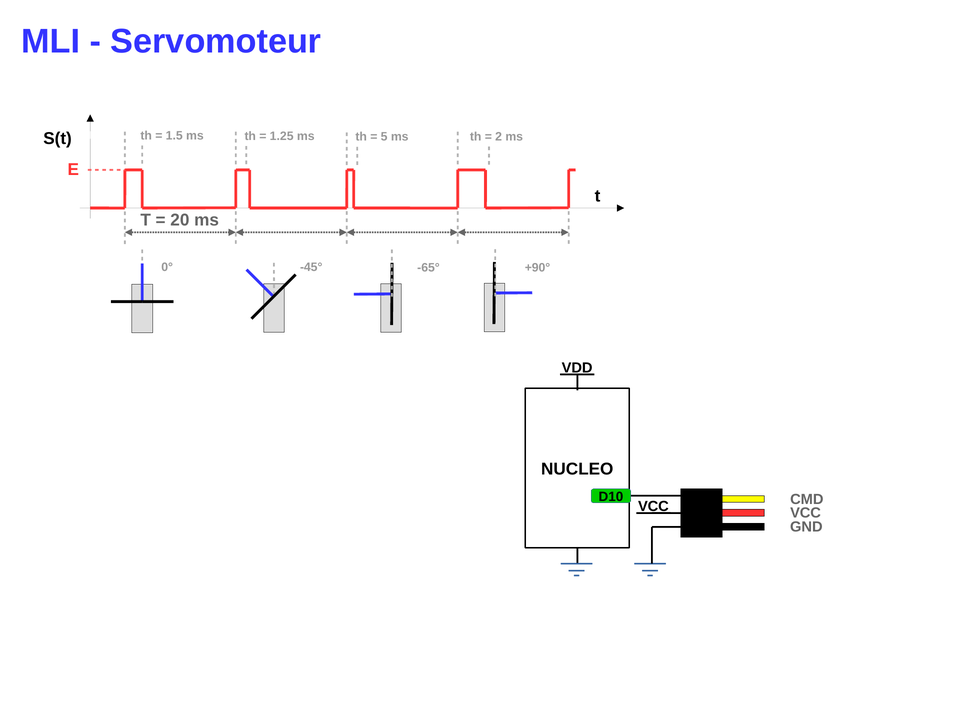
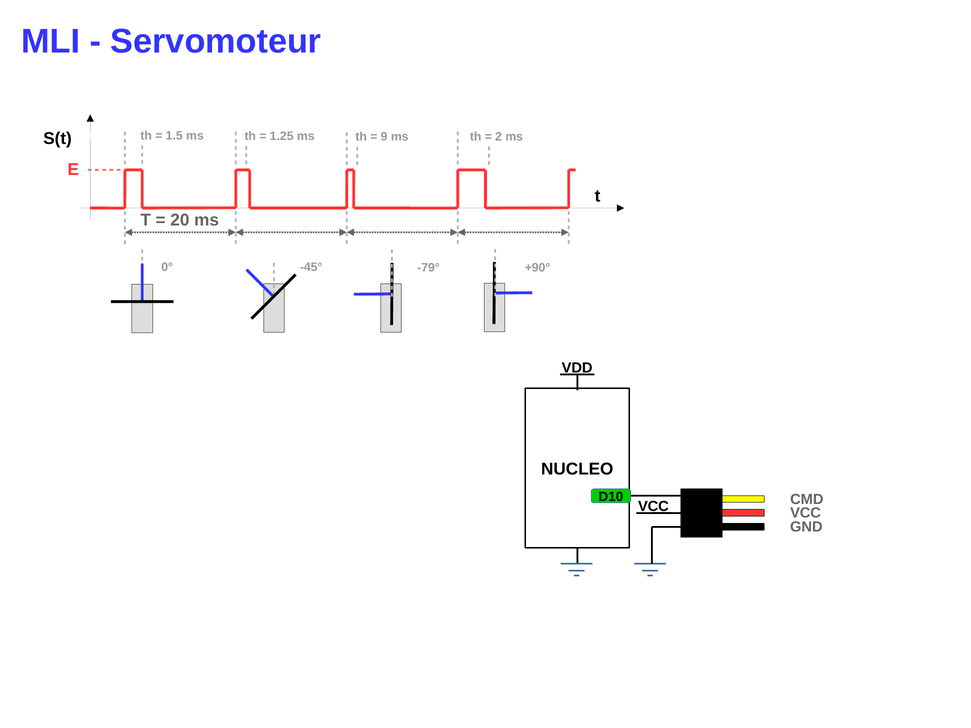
5: 5 -> 9
-65°: -65° -> -79°
